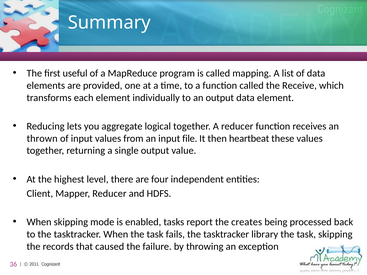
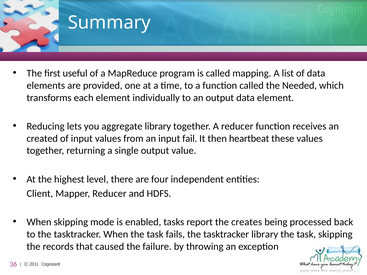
Receive: Receive -> Needed
aggregate logical: logical -> library
thrown: thrown -> created
file: file -> fail
